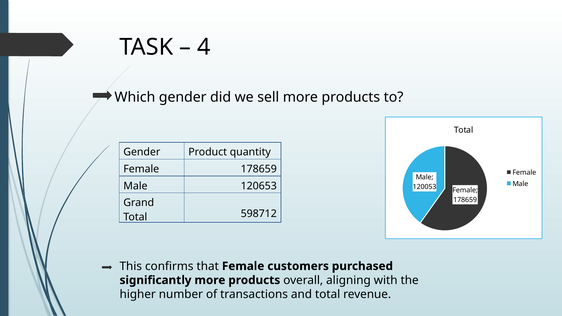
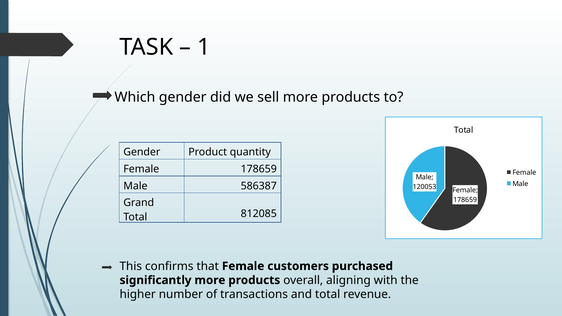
4: 4 -> 1
120653: 120653 -> 586387
598712: 598712 -> 812085
